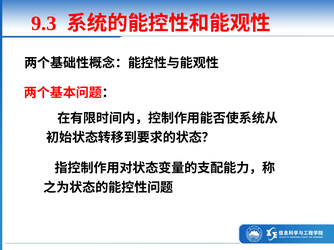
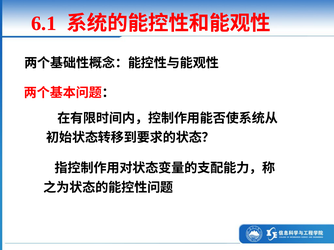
9.3: 9.3 -> 6.1
